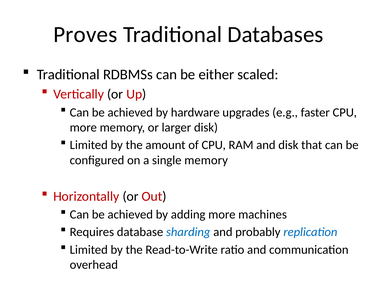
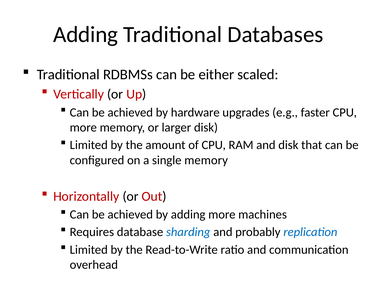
Proves at (85, 35): Proves -> Adding
